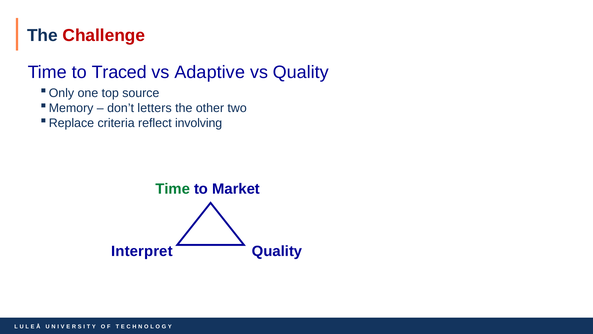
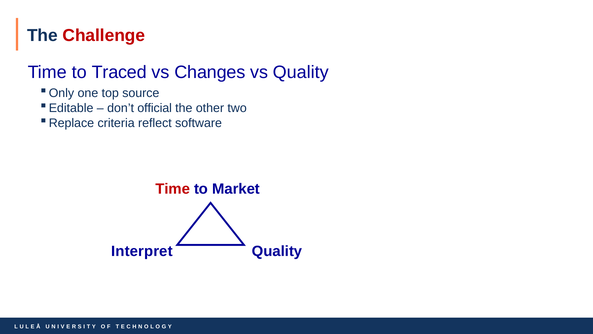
Adaptive: Adaptive -> Changes
Memory: Memory -> Editable
letters: letters -> official
involving: involving -> software
Time at (173, 189) colour: green -> red
